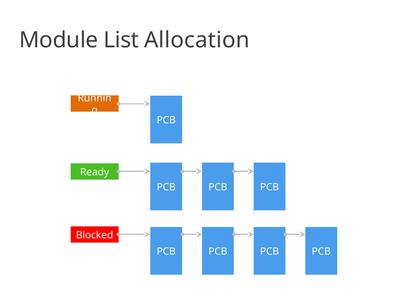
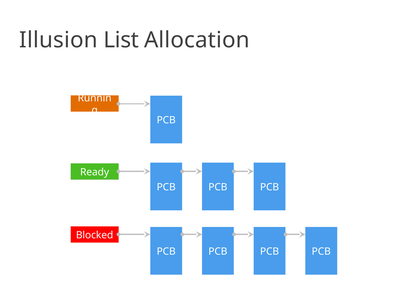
Module: Module -> Illusion
